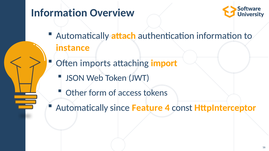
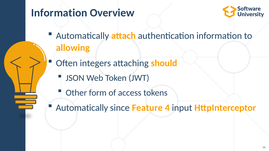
instance: instance -> allowing
imports: imports -> integers
import: import -> should
const: const -> input
